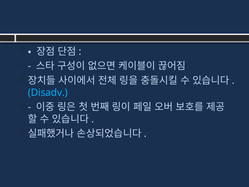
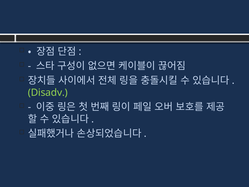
Disadv colour: light blue -> light green
